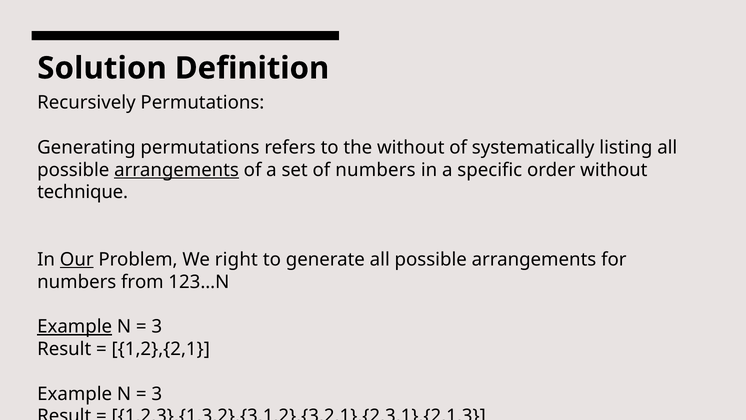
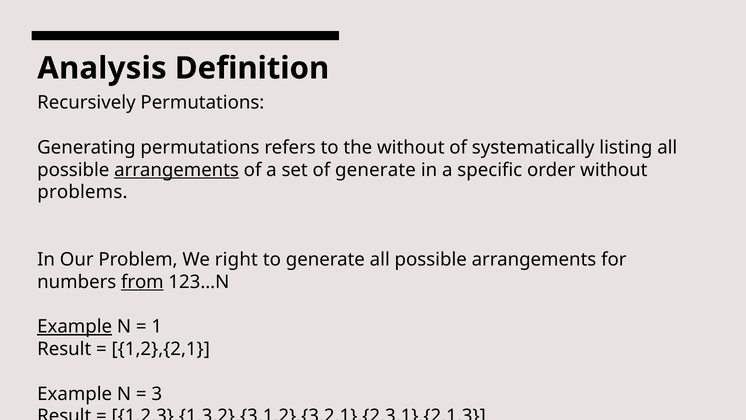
Solution: Solution -> Analysis
of numbers: numbers -> generate
technique: technique -> problems
Our underline: present -> none
from underline: none -> present
3 at (157, 326): 3 -> 1
